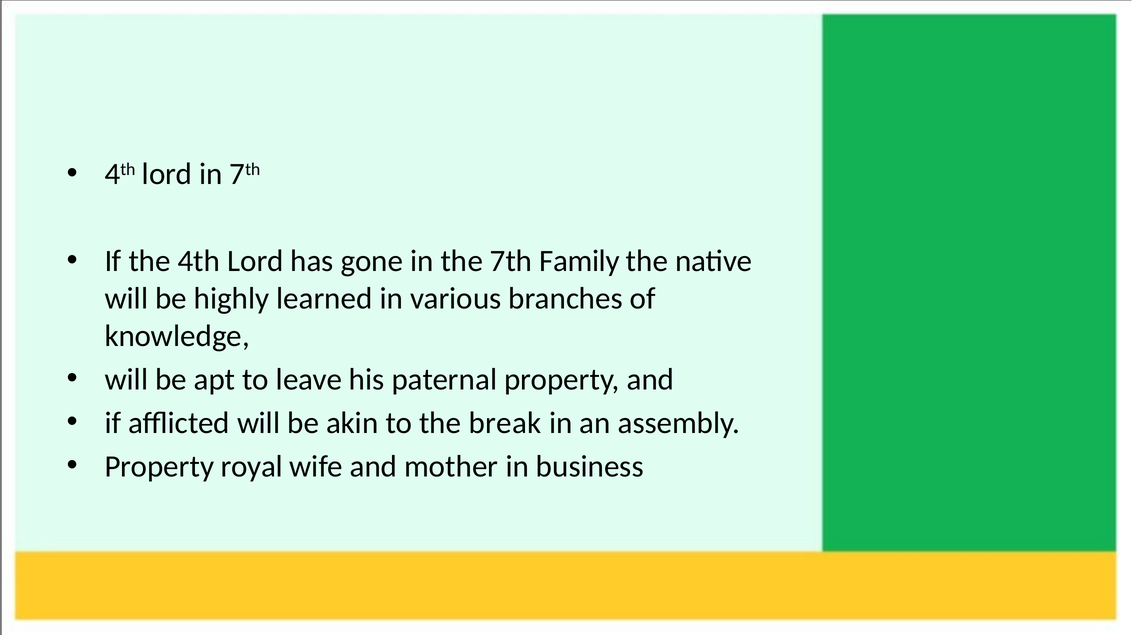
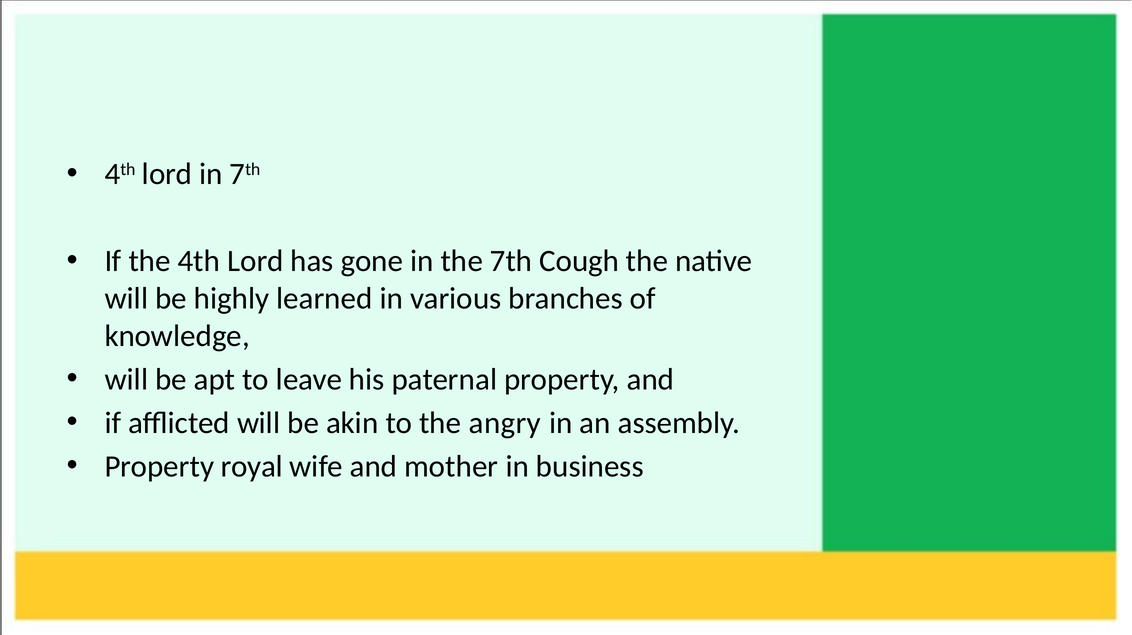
Family: Family -> Cough
break: break -> angry
